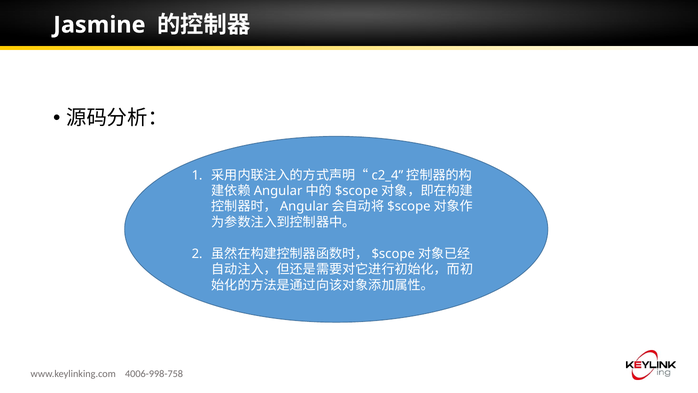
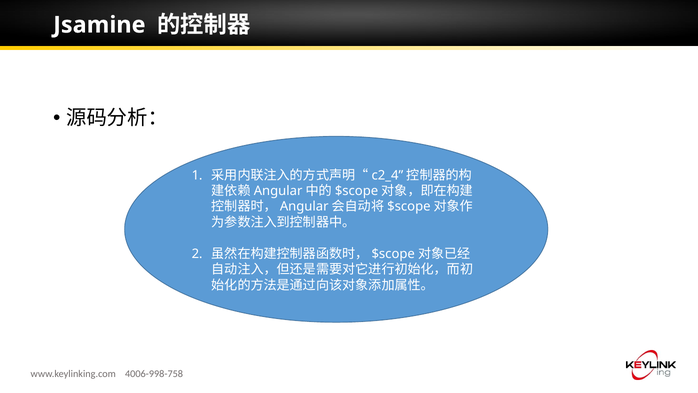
Jasmine: Jasmine -> Jsamine
